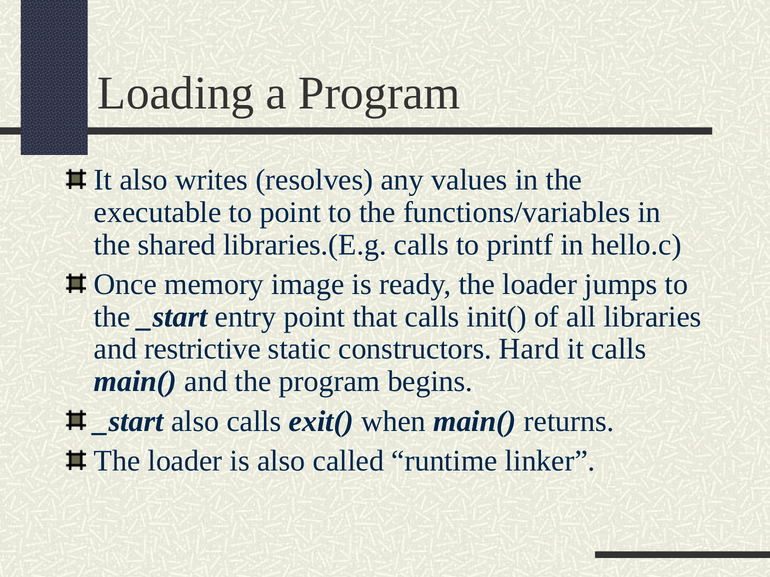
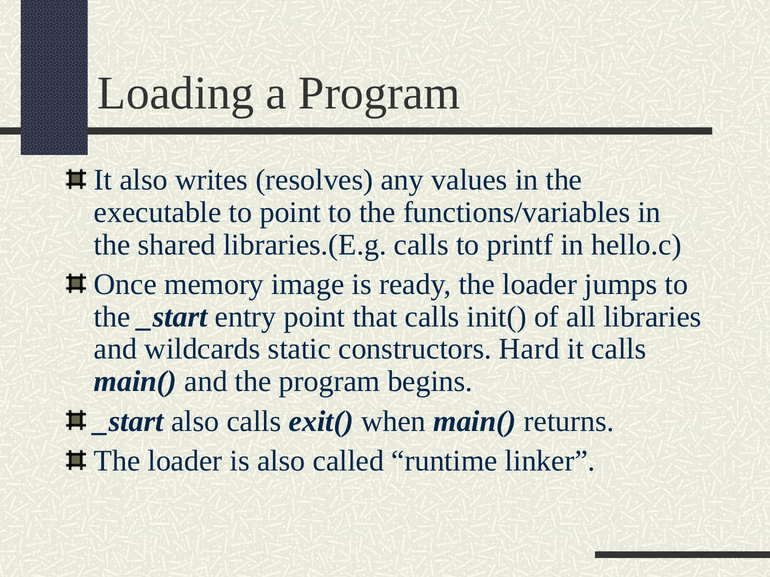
restrictive: restrictive -> wildcards
